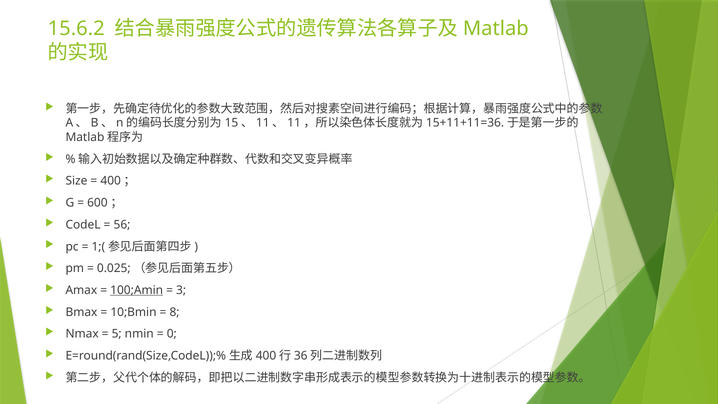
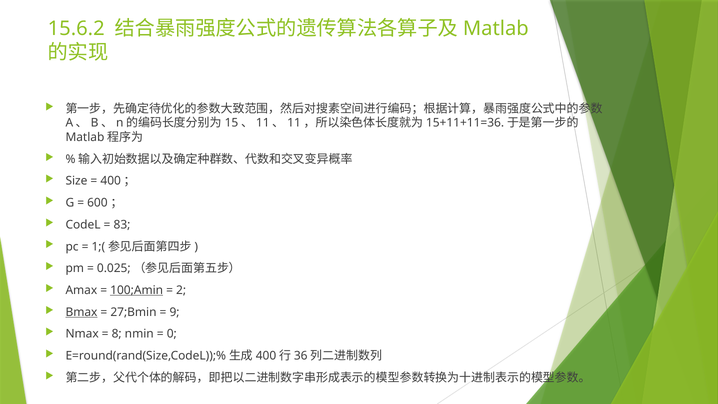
56: 56 -> 83
3: 3 -> 2
Bmax underline: none -> present
10;Bmin: 10;Bmin -> 27;Bmin
8: 8 -> 9
5: 5 -> 8
